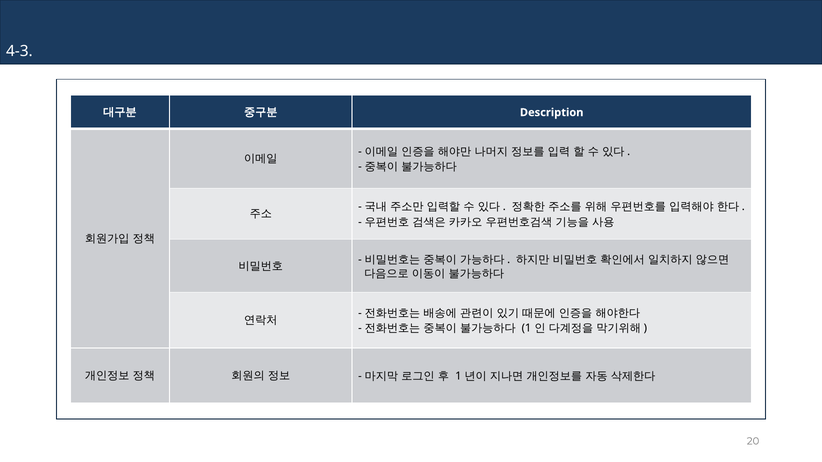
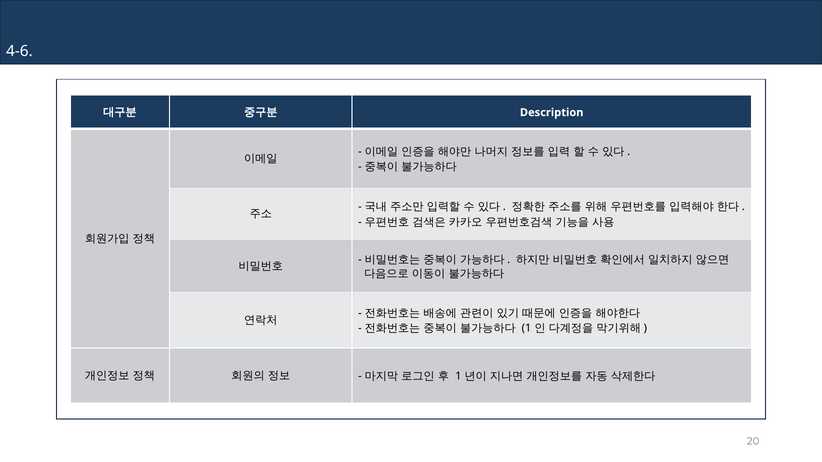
4-3: 4-3 -> 4-6
